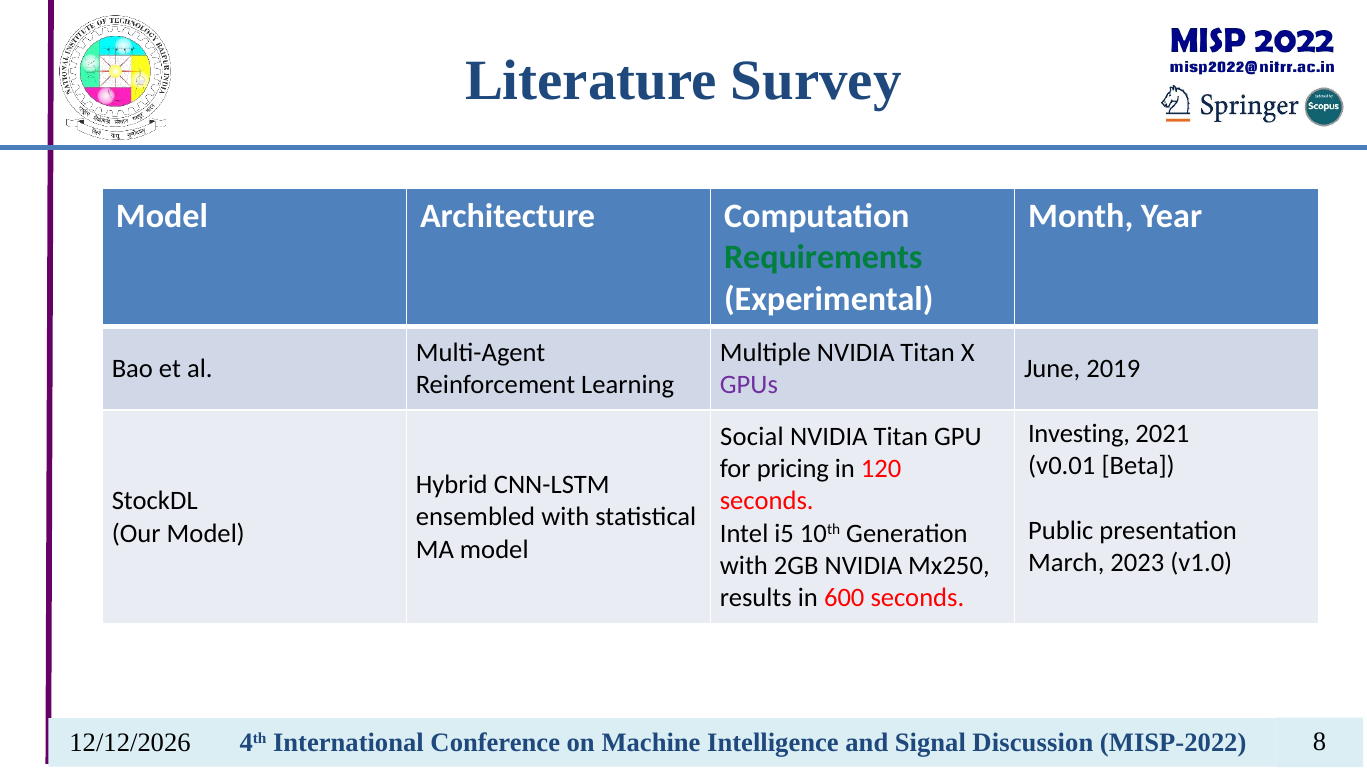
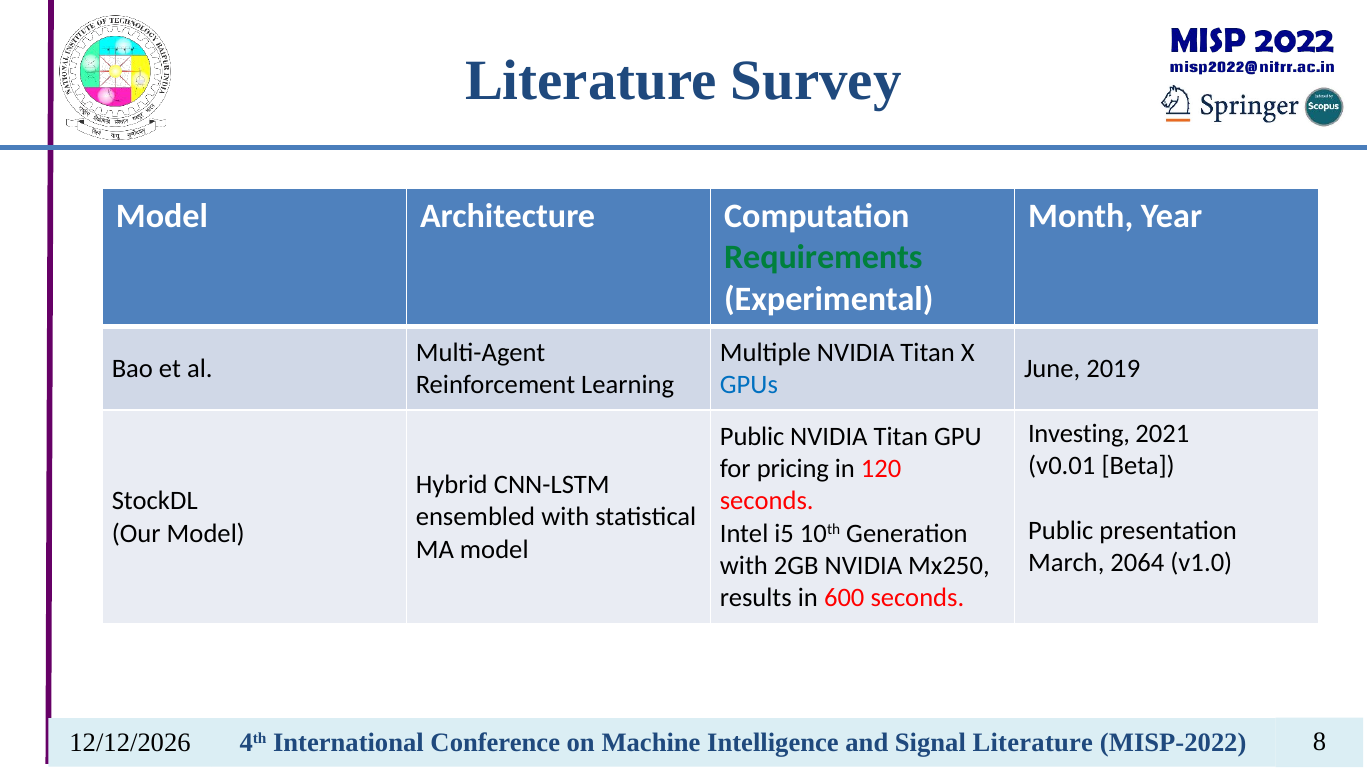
GPUs colour: purple -> blue
Social at (752, 436): Social -> Public
2023: 2023 -> 2064
Signal Discussion: Discussion -> Literature
